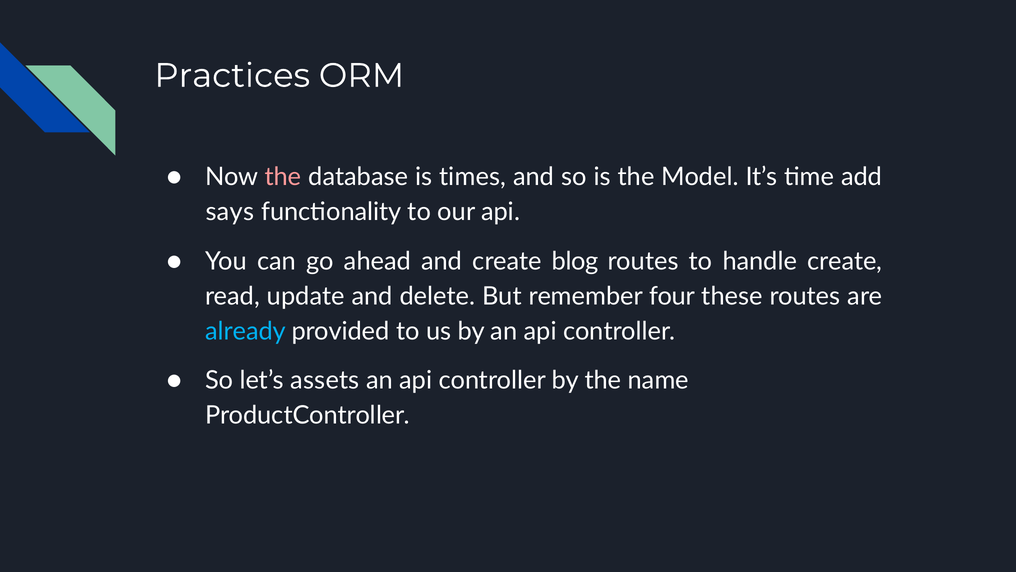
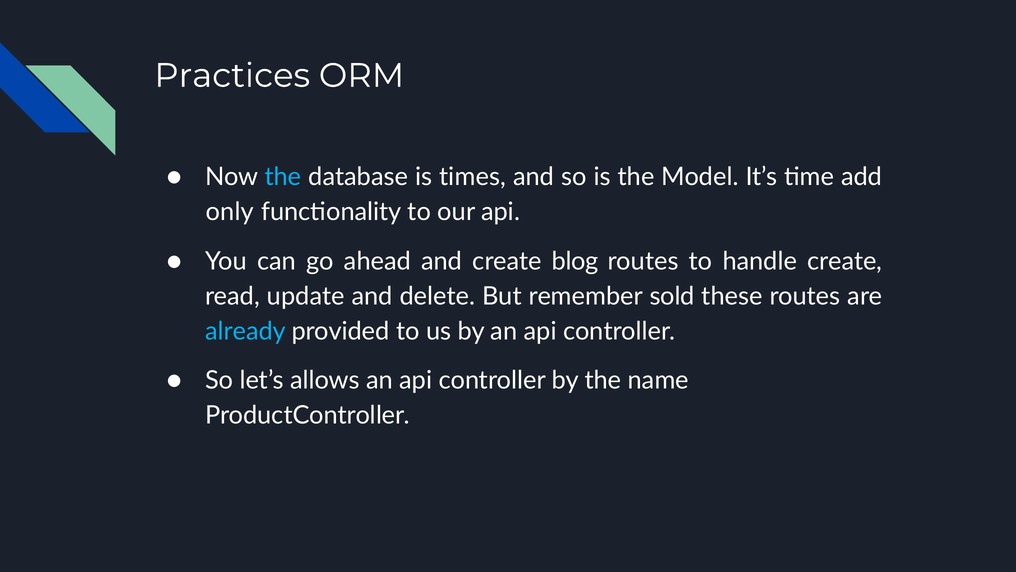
the at (283, 177) colour: pink -> light blue
says: says -> only
four: four -> sold
assets: assets -> allows
